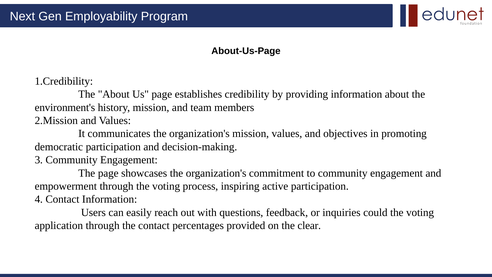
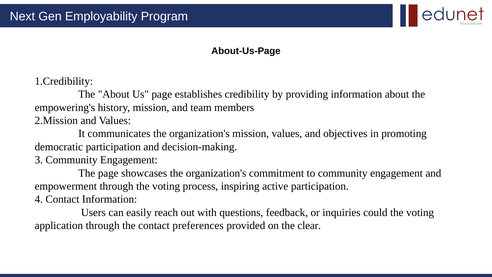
environment's: environment's -> empowering's
percentages: percentages -> preferences
